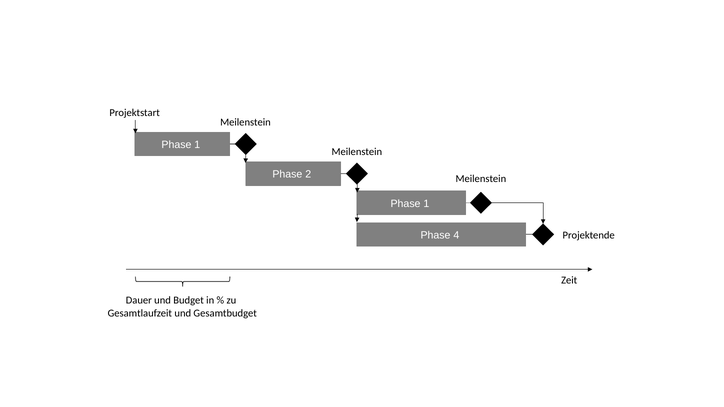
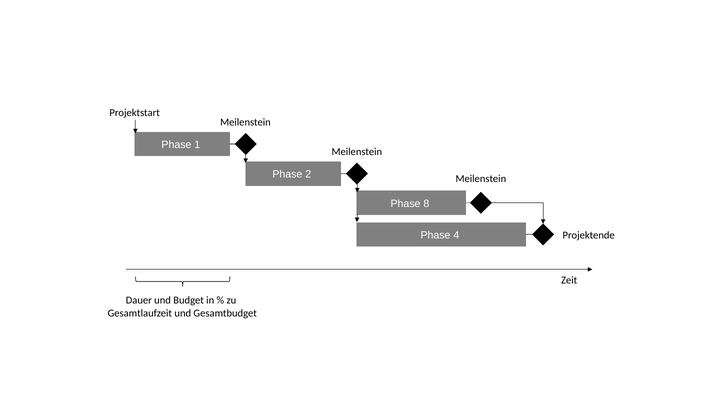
1 at (426, 204): 1 -> 8
